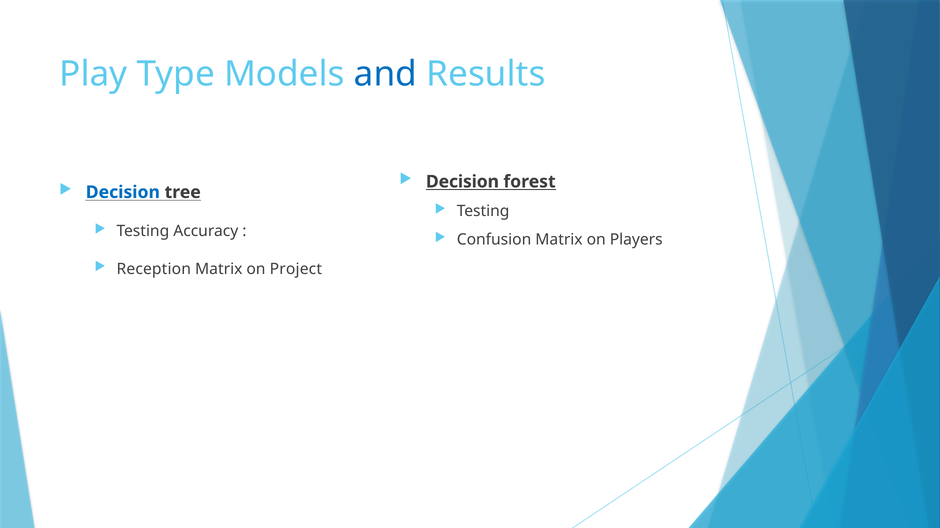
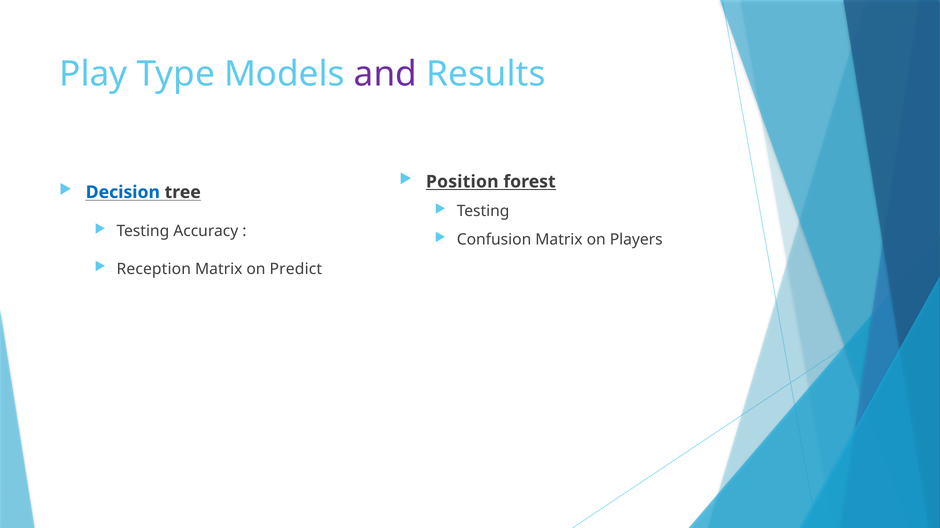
and colour: blue -> purple
Decision at (462, 182): Decision -> Position
Project: Project -> Predict
